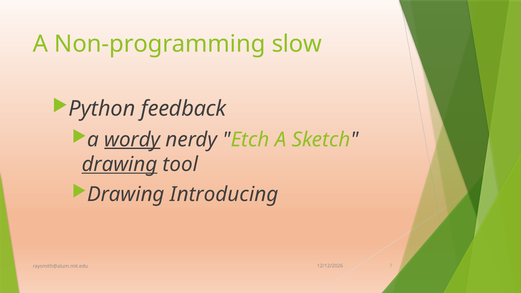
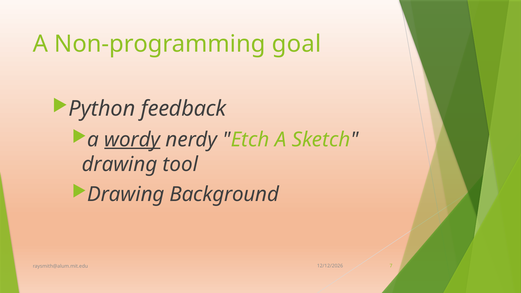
slow: slow -> goal
drawing at (120, 164) underline: present -> none
Introducing: Introducing -> Background
